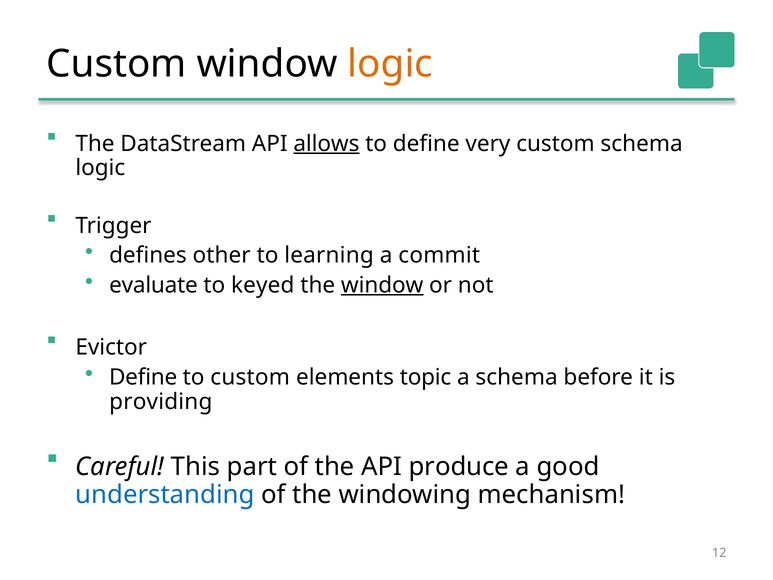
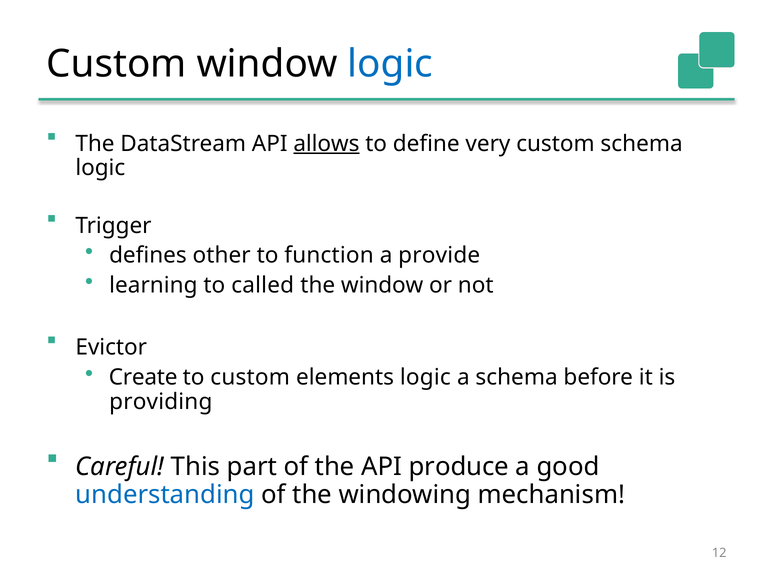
logic at (390, 64) colour: orange -> blue
learning: learning -> function
commit: commit -> provide
evaluate: evaluate -> learning
keyed: keyed -> called
window at (382, 285) underline: present -> none
Define at (143, 377): Define -> Create
elements topic: topic -> logic
